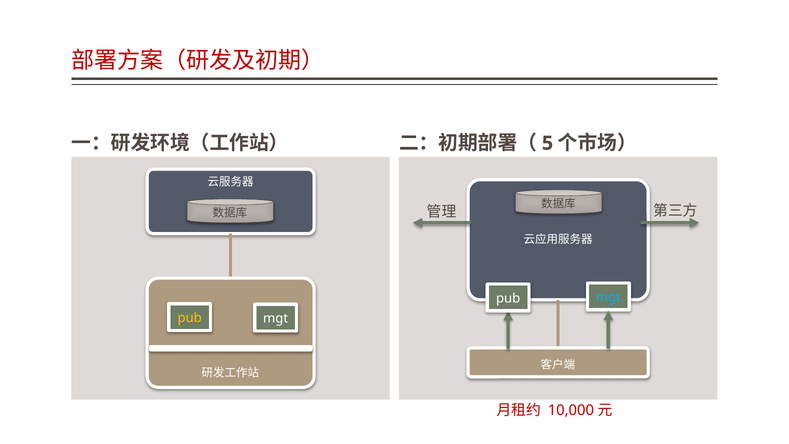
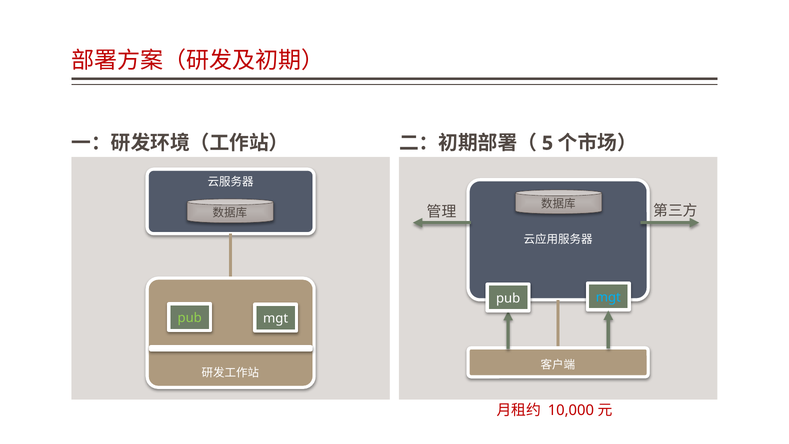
pub at (190, 318) colour: yellow -> light green
